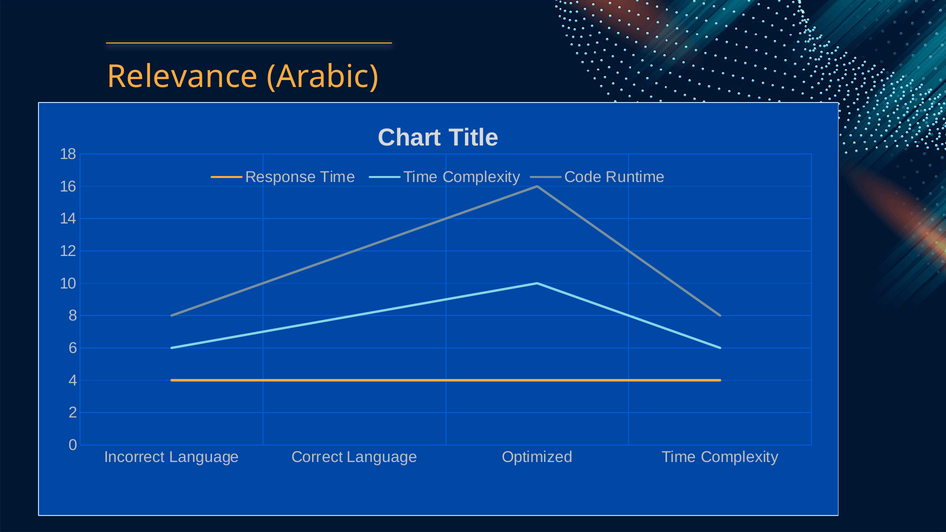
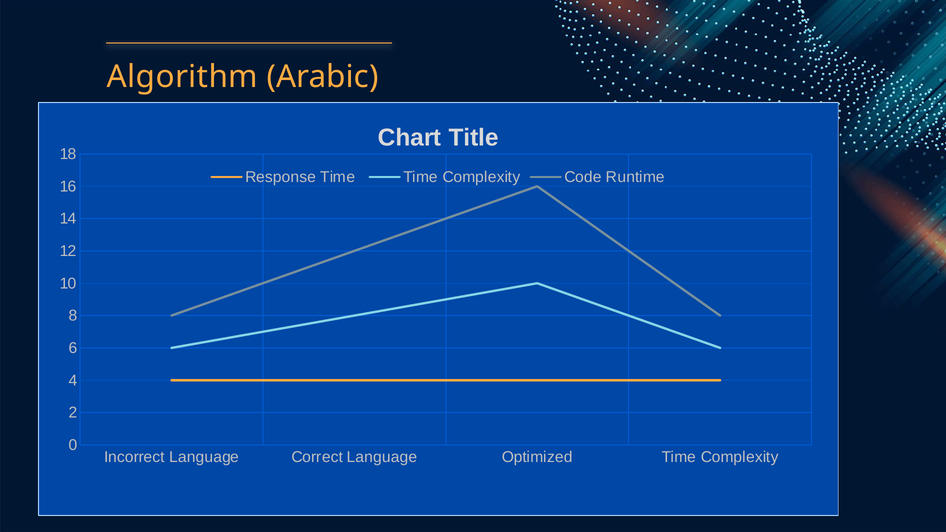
Relevance: Relevance -> Algorithm
